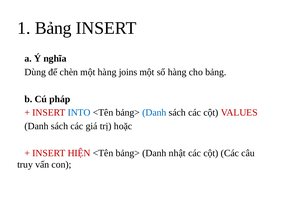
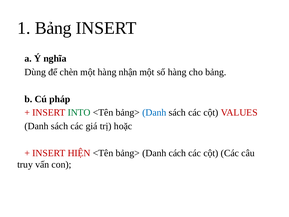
joins: joins -> nhận
INTO colour: blue -> green
nhật: nhật -> cách
